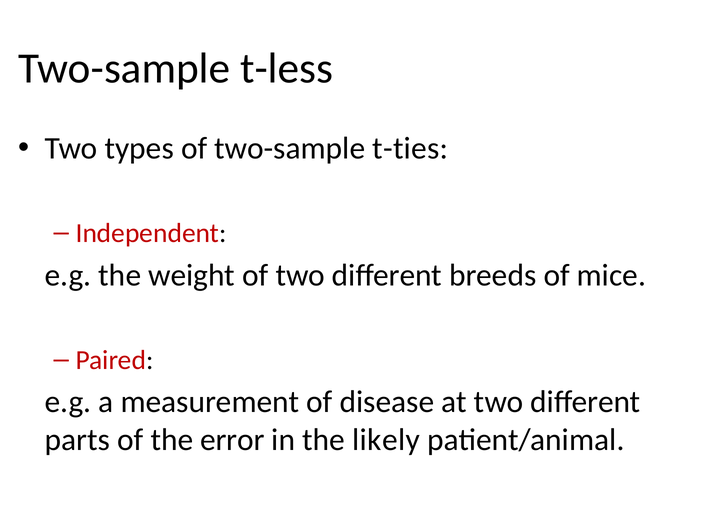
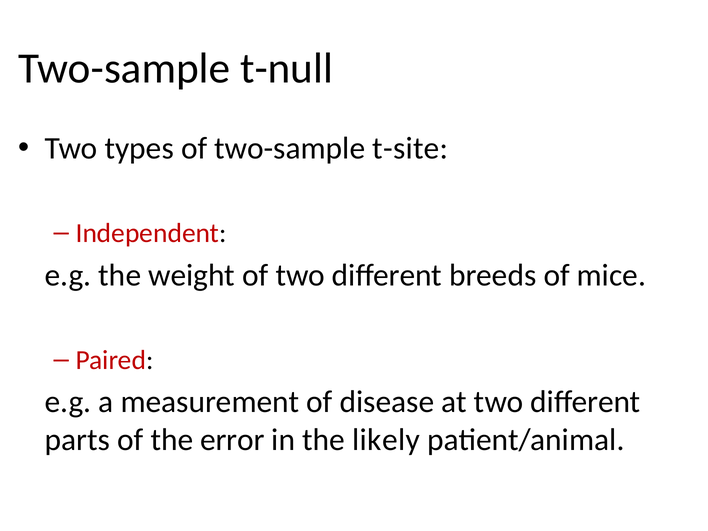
t-less: t-less -> t-null
t-ties: t-ties -> t-site
